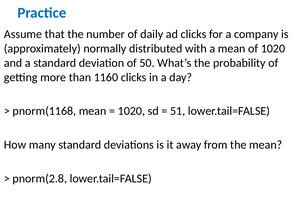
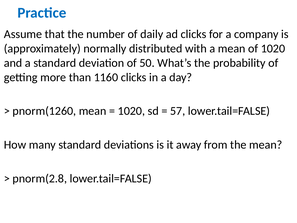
pnorm(1168: pnorm(1168 -> pnorm(1260
51: 51 -> 57
